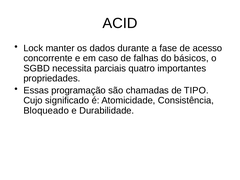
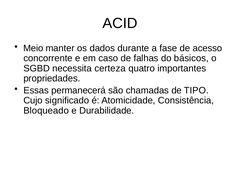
Lock: Lock -> Meio
parciais: parciais -> certeza
programação: programação -> permanecerá
